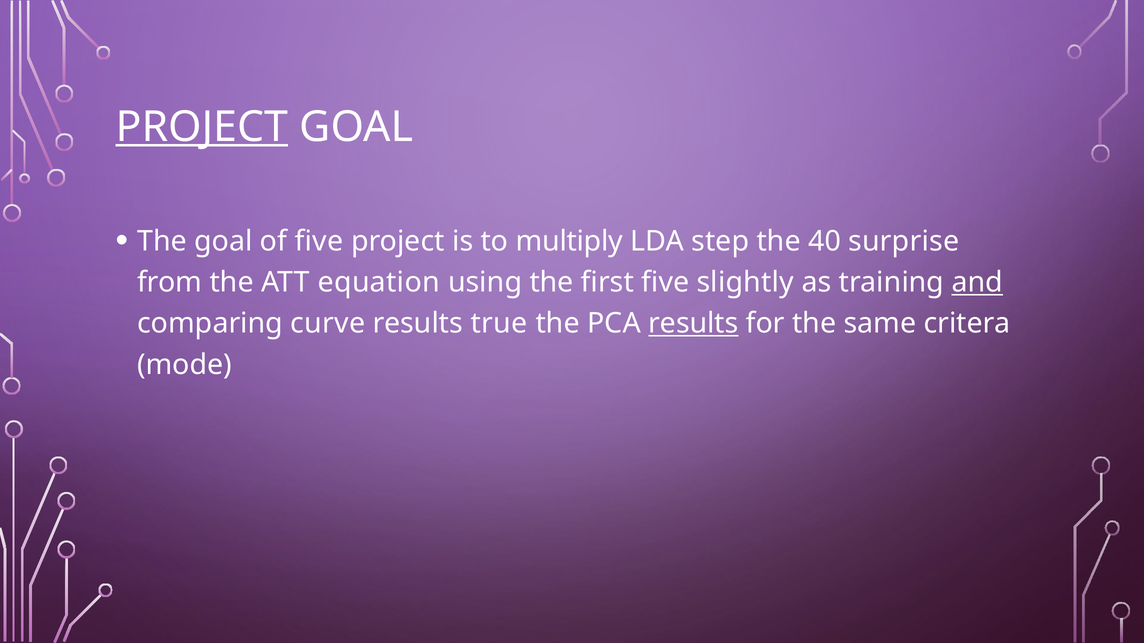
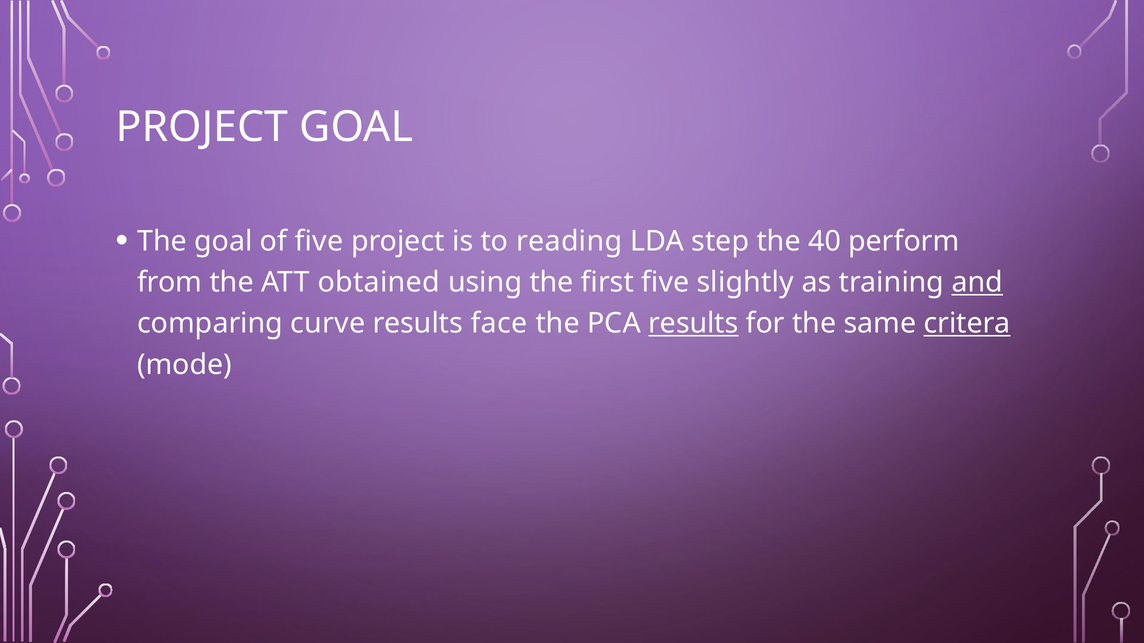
PROJECT at (202, 127) underline: present -> none
multiply: multiply -> reading
surprise: surprise -> perform
equation: equation -> obtained
true: true -> face
critera underline: none -> present
